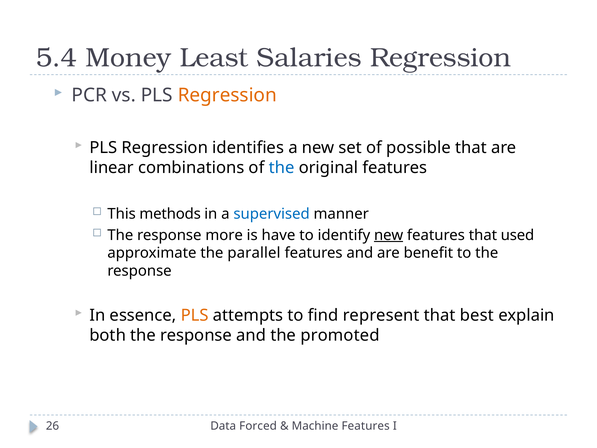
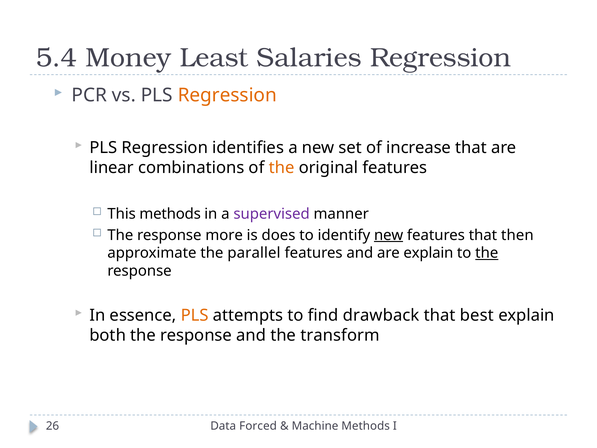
possible: possible -> increase
the at (282, 168) colour: blue -> orange
supervised colour: blue -> purple
have: have -> does
used: used -> then
are benefit: benefit -> explain
the at (487, 253) underline: none -> present
represent: represent -> drawback
promoted: promoted -> transform
Machine Features: Features -> Methods
